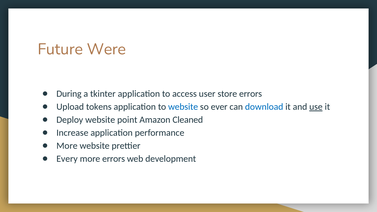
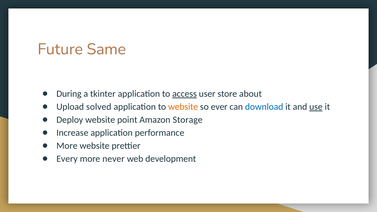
Were: Were -> Same
access underline: none -> present
store errors: errors -> about
tokens: tokens -> solved
website at (183, 107) colour: blue -> orange
Cleaned: Cleaned -> Storage
more errors: errors -> never
